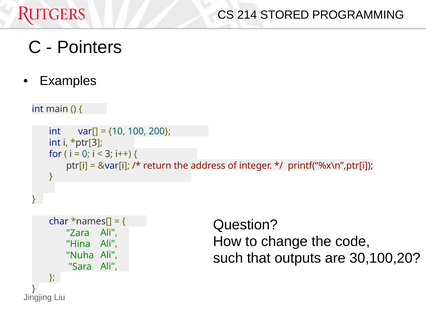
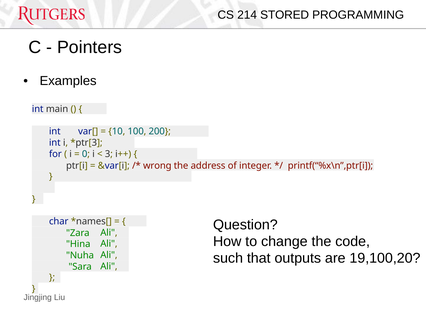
return: return -> wrong
30,100,20: 30,100,20 -> 19,100,20
